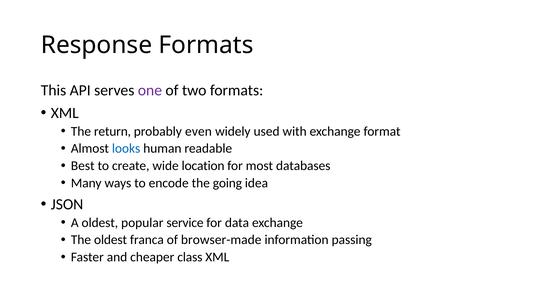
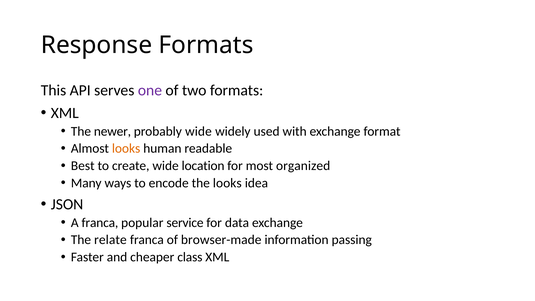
return: return -> newer
probably even: even -> wide
looks at (126, 149) colour: blue -> orange
databases: databases -> organized
the going: going -> looks
A oldest: oldest -> franca
The oldest: oldest -> relate
